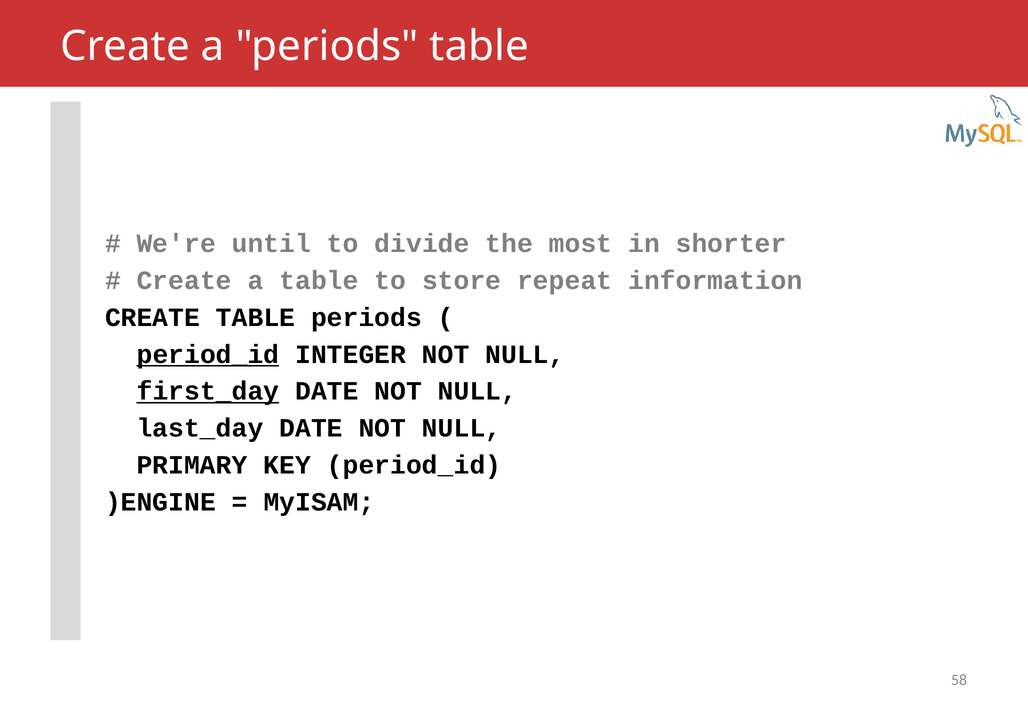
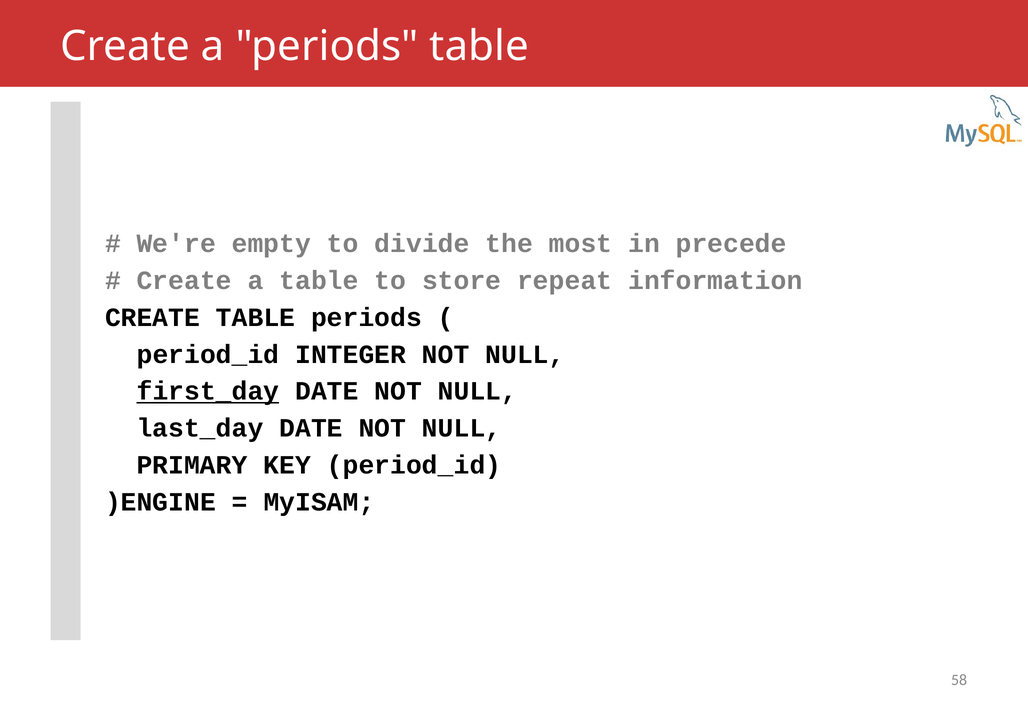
until: until -> empty
shorter: shorter -> precede
period_id at (208, 354) underline: present -> none
